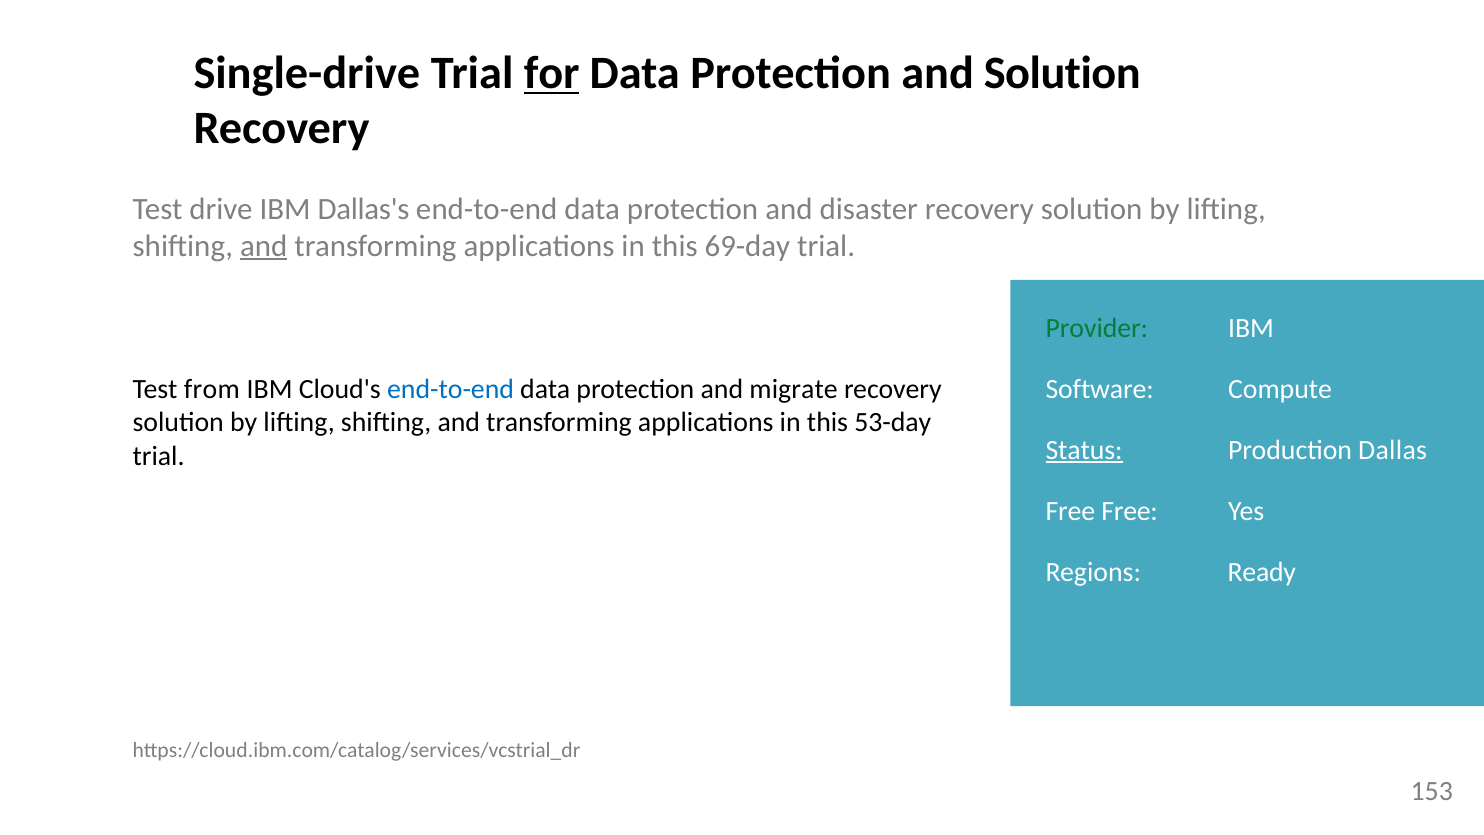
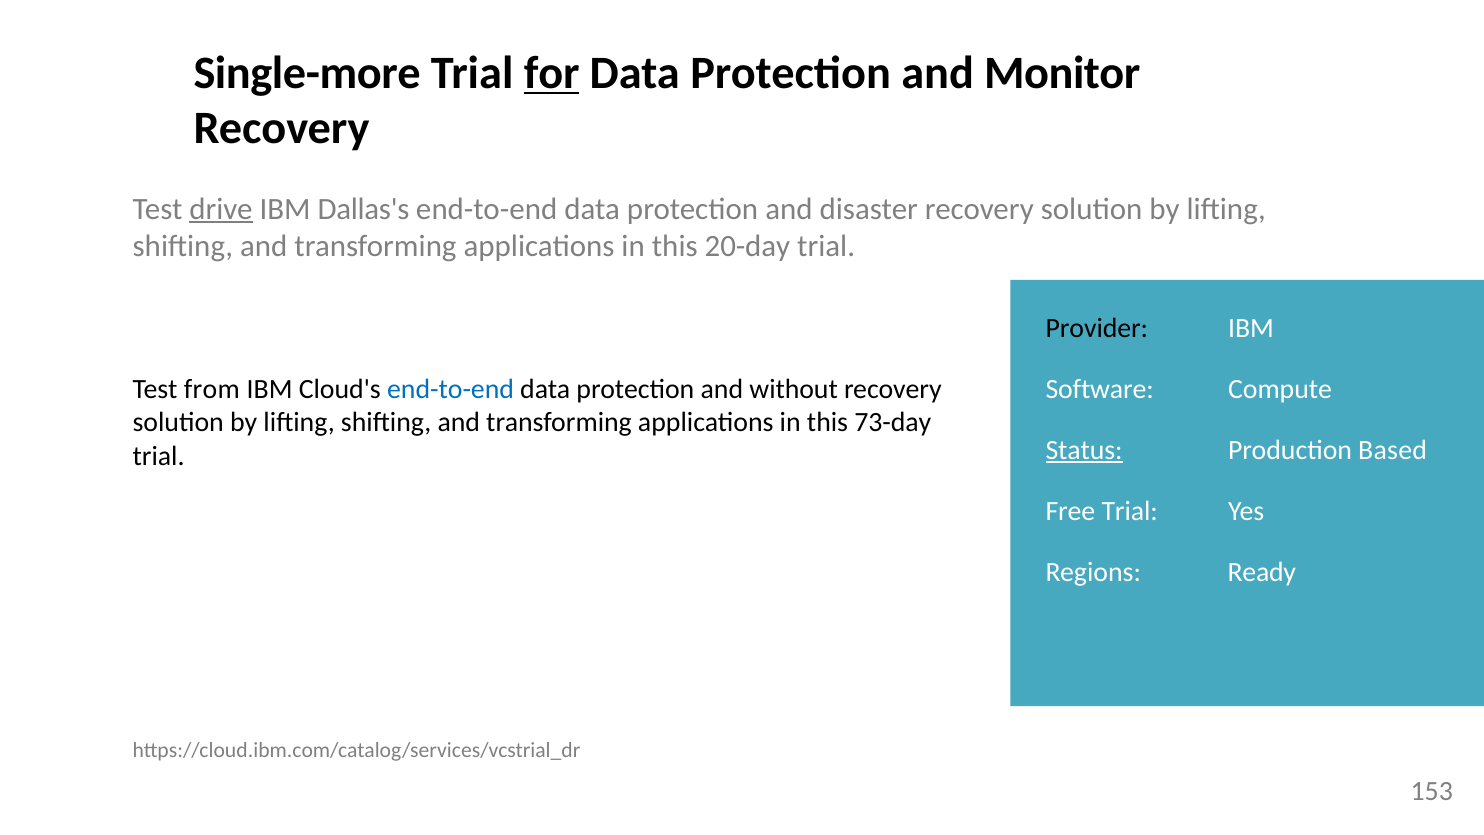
Single-drive: Single-drive -> Single-more
and Solution: Solution -> Monitor
drive underline: none -> present
and at (264, 246) underline: present -> none
69-day: 69-day -> 20-day
Provider colour: green -> black
migrate: migrate -> without
53-day: 53-day -> 73-day
Dallas: Dallas -> Based
Free Free: Free -> Trial
